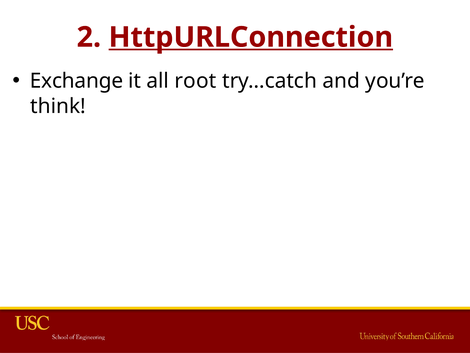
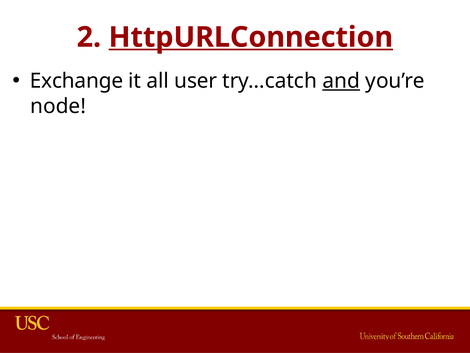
root: root -> user
and underline: none -> present
think: think -> node
